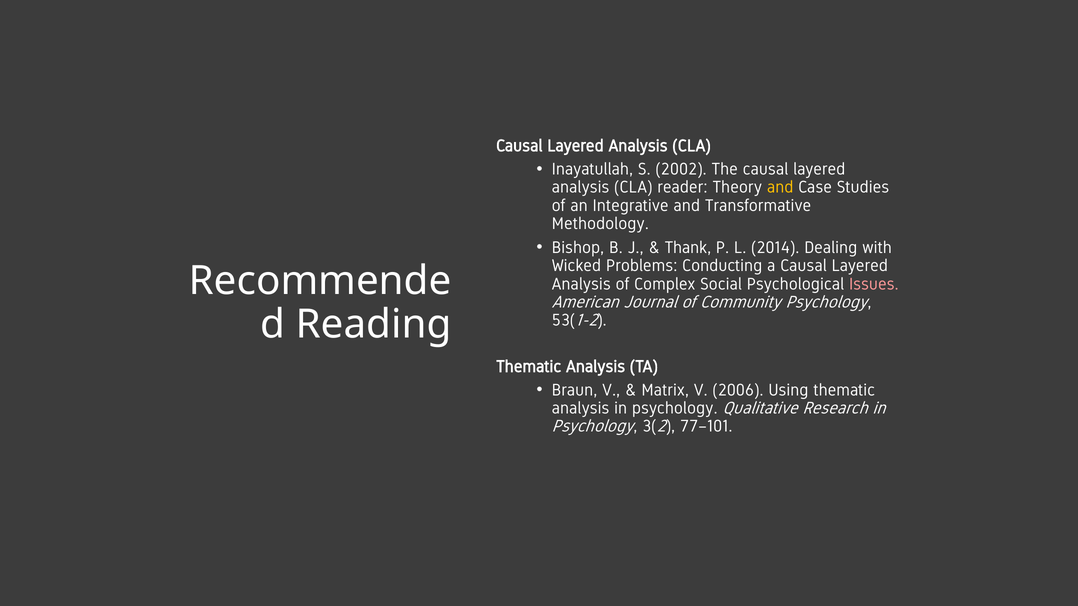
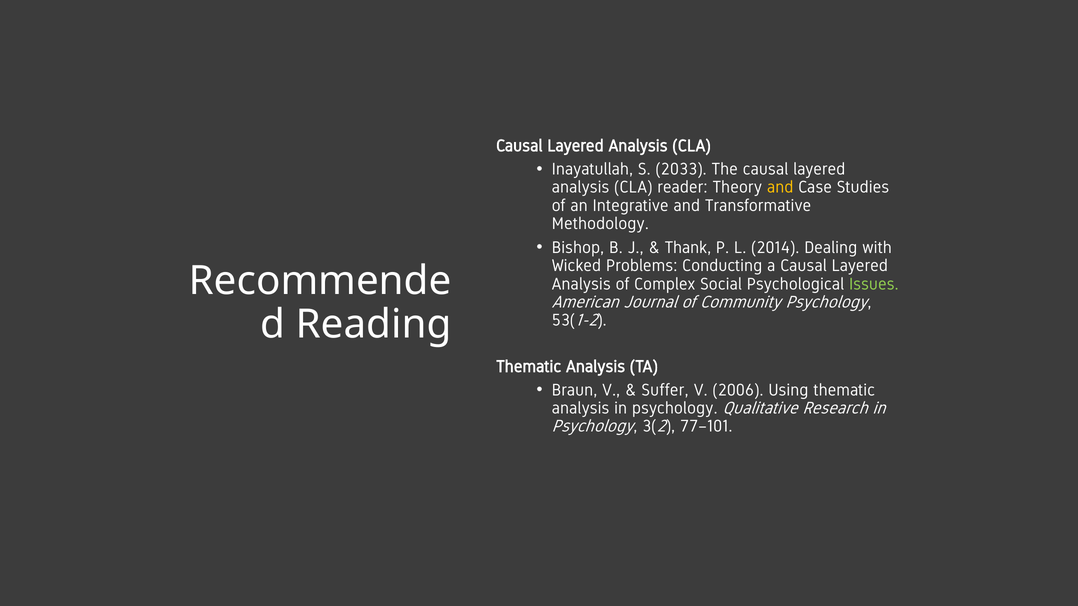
2002: 2002 -> 2033
Issues colour: pink -> light green
Matrix: Matrix -> Suffer
